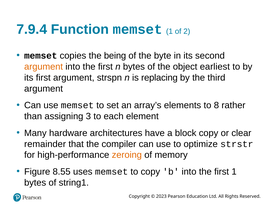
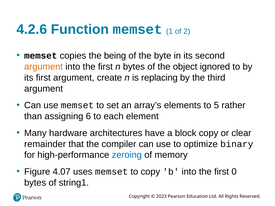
7.9.4: 7.9.4 -> 4.2.6
earliest: earliest -> ignored
strspn: strspn -> create
8: 8 -> 5
3: 3 -> 6
strstr: strstr -> binary
zeroing colour: orange -> blue
8.55: 8.55 -> 4.07
first 1: 1 -> 0
